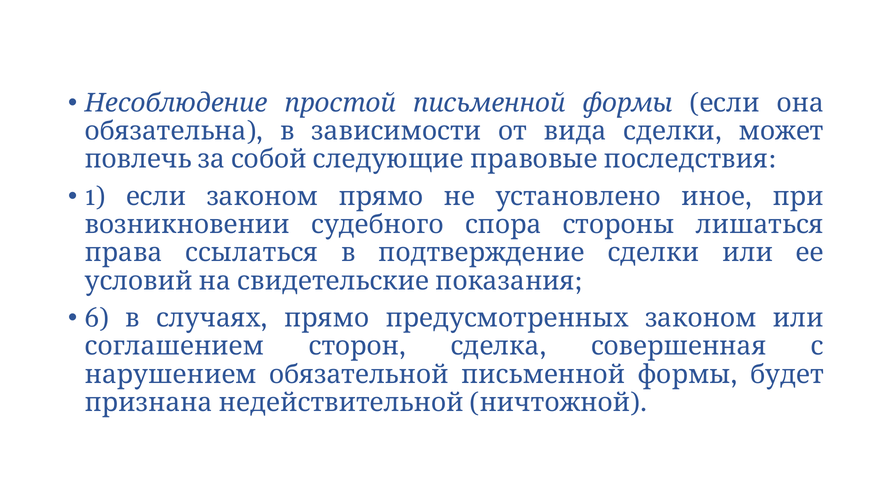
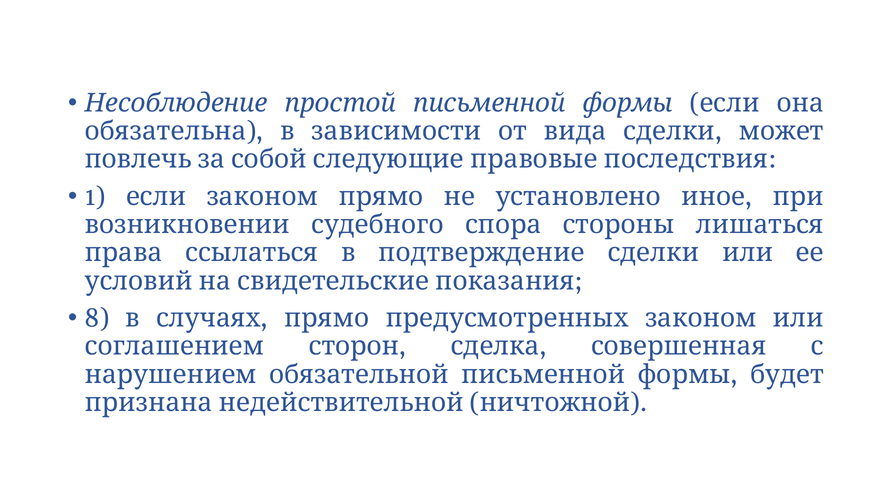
6: 6 -> 8
